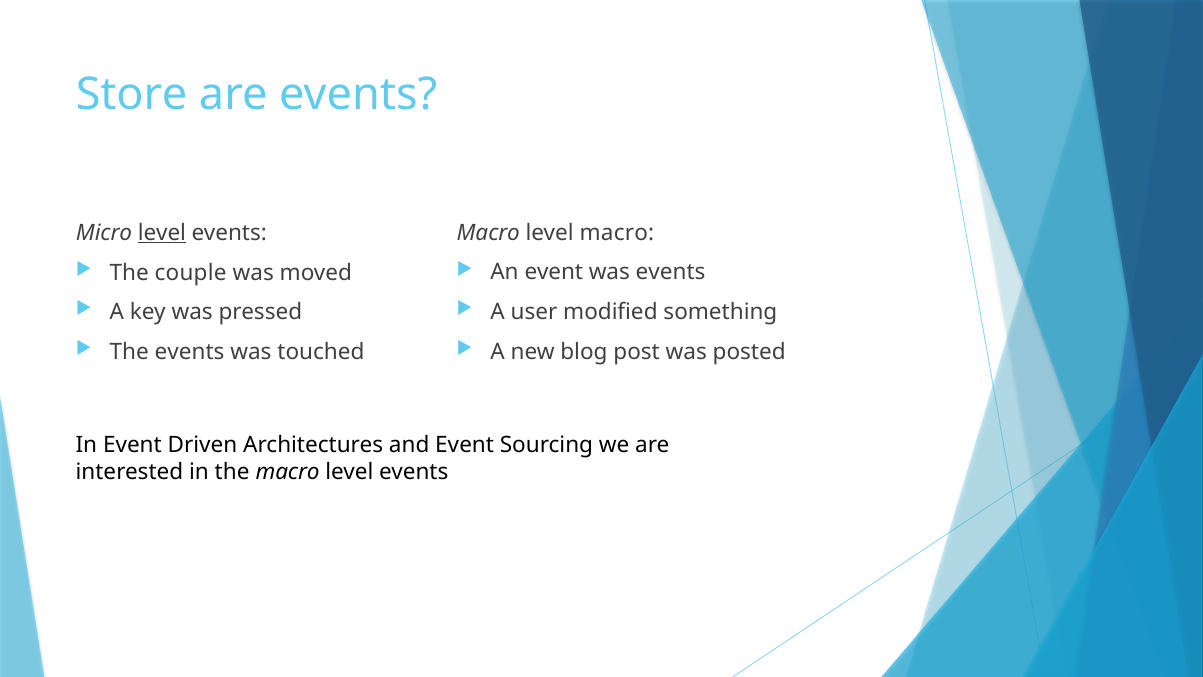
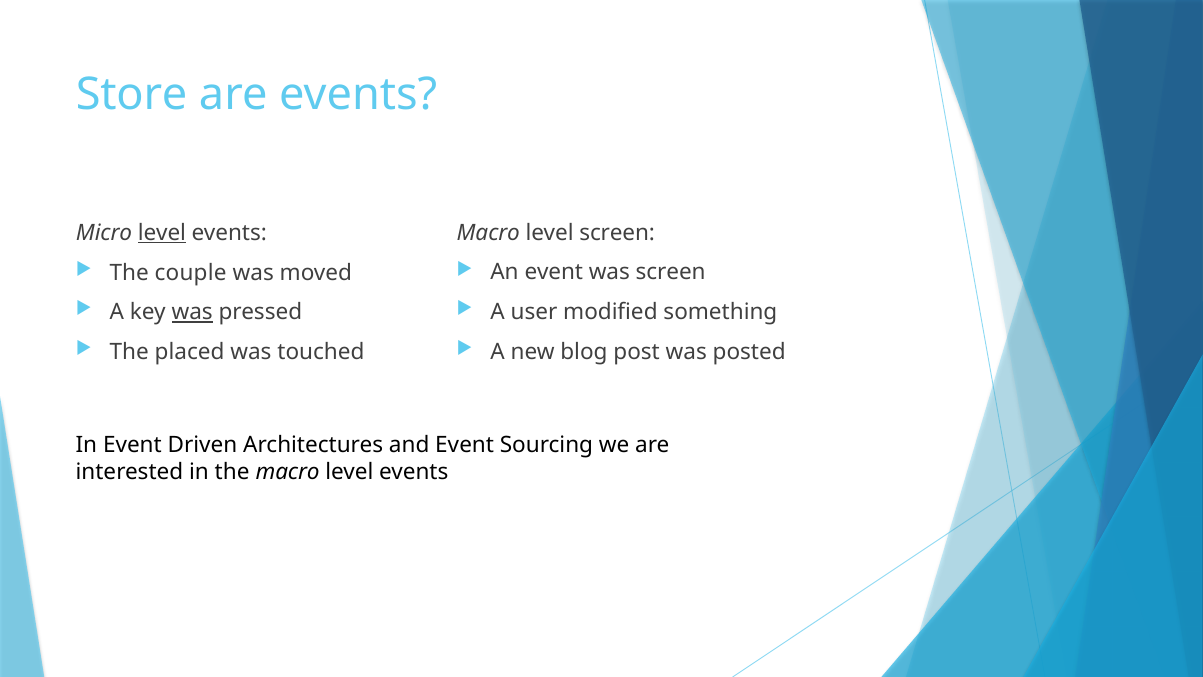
level macro: macro -> screen
was events: events -> screen
was at (192, 312) underline: none -> present
The events: events -> placed
